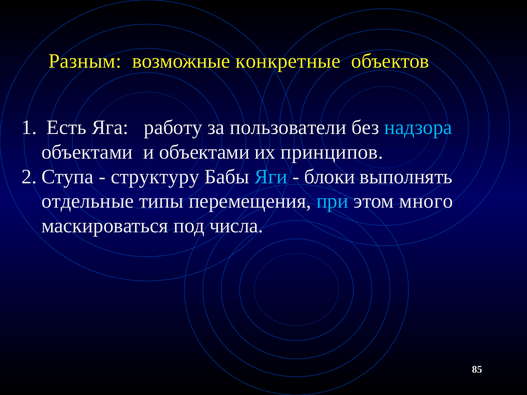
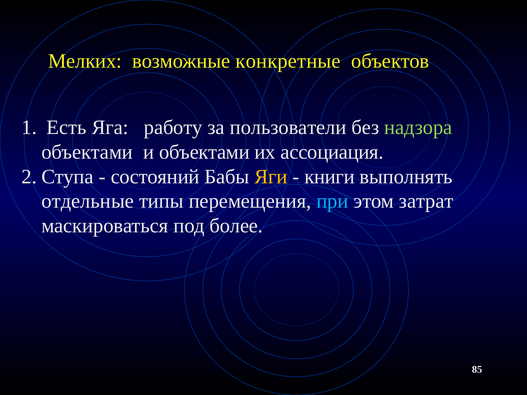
Разным: Разным -> Мелких
надзора colour: light blue -> light green
принципов: принципов -> ассоциация
структуру: структуру -> состояний
Яги colour: light blue -> yellow
блоки: блоки -> книги
много: много -> затрат
числа: числа -> более
